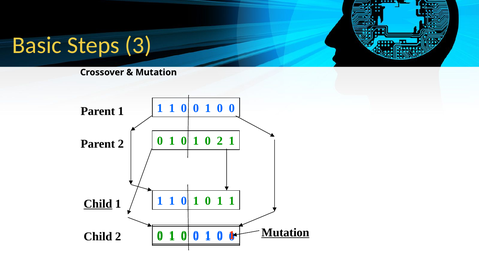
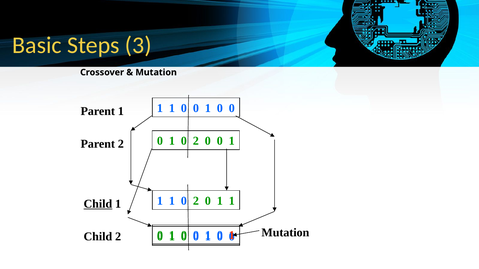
1 at (196, 141): 1 -> 2
2 at (220, 141): 2 -> 0
1 1 0 1: 1 -> 2
Mutation at (285, 233) underline: present -> none
